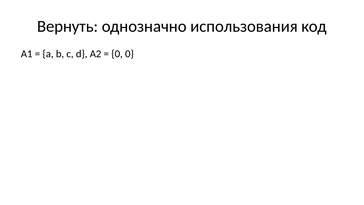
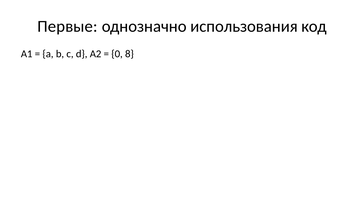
Вернуть: Вернуть -> Первые
0 at (129, 54): 0 -> 8
